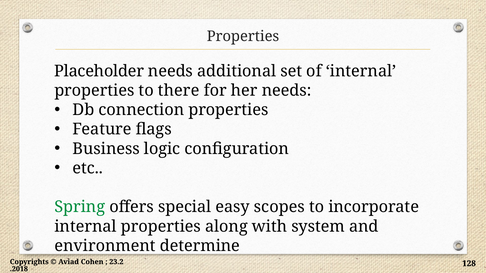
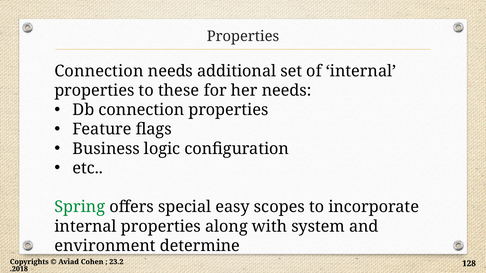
Placeholder at (99, 71): Placeholder -> Connection
there: there -> these
